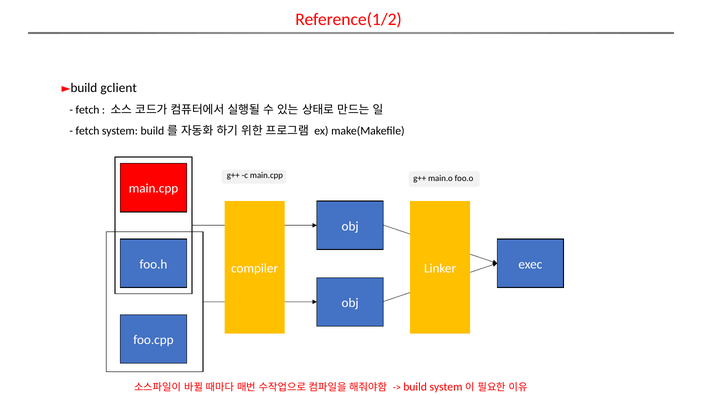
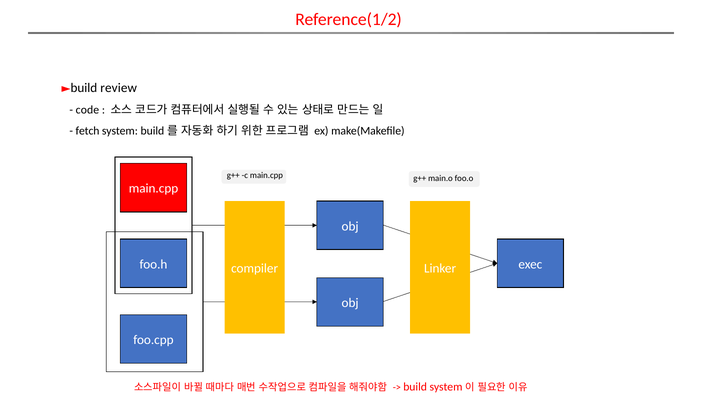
gclient: gclient -> review
fetch at (88, 110): fetch -> code
